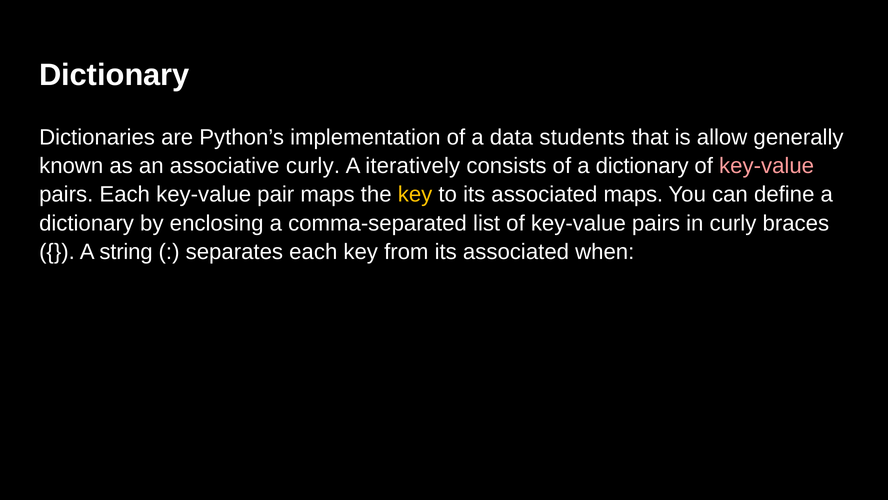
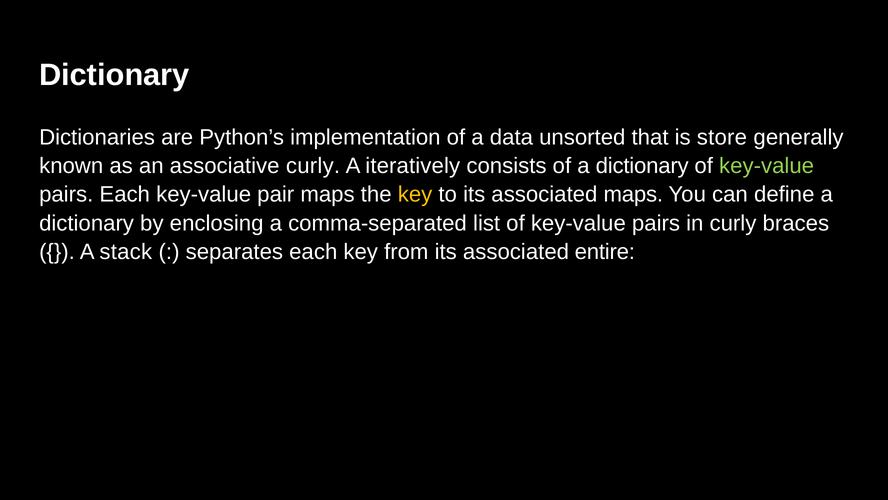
students: students -> unsorted
allow: allow -> store
key-value at (767, 166) colour: pink -> light green
string: string -> stack
when: when -> entire
